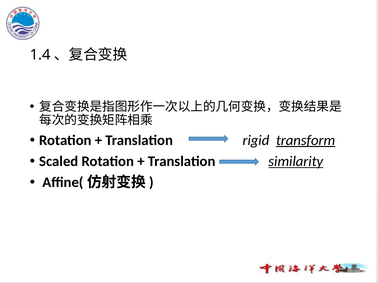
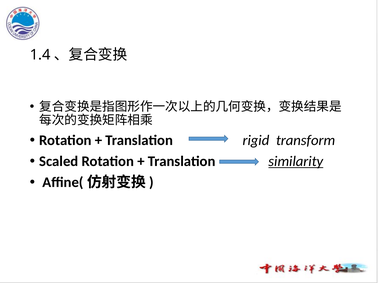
transform underline: present -> none
